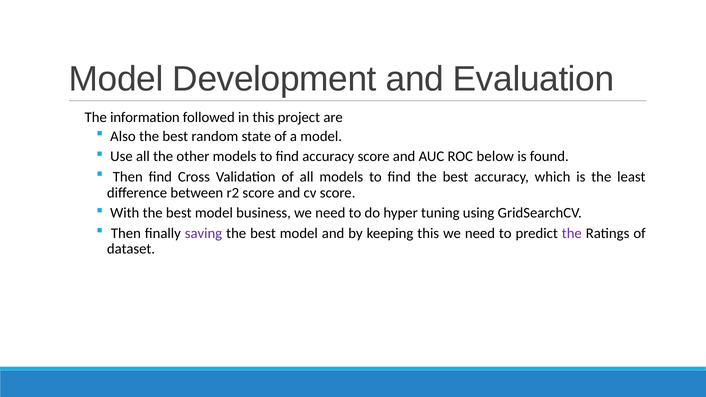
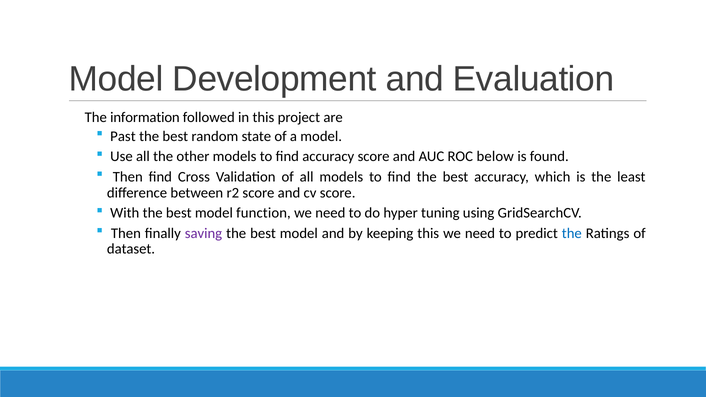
Also: Also -> Past
business: business -> function
the at (572, 233) colour: purple -> blue
